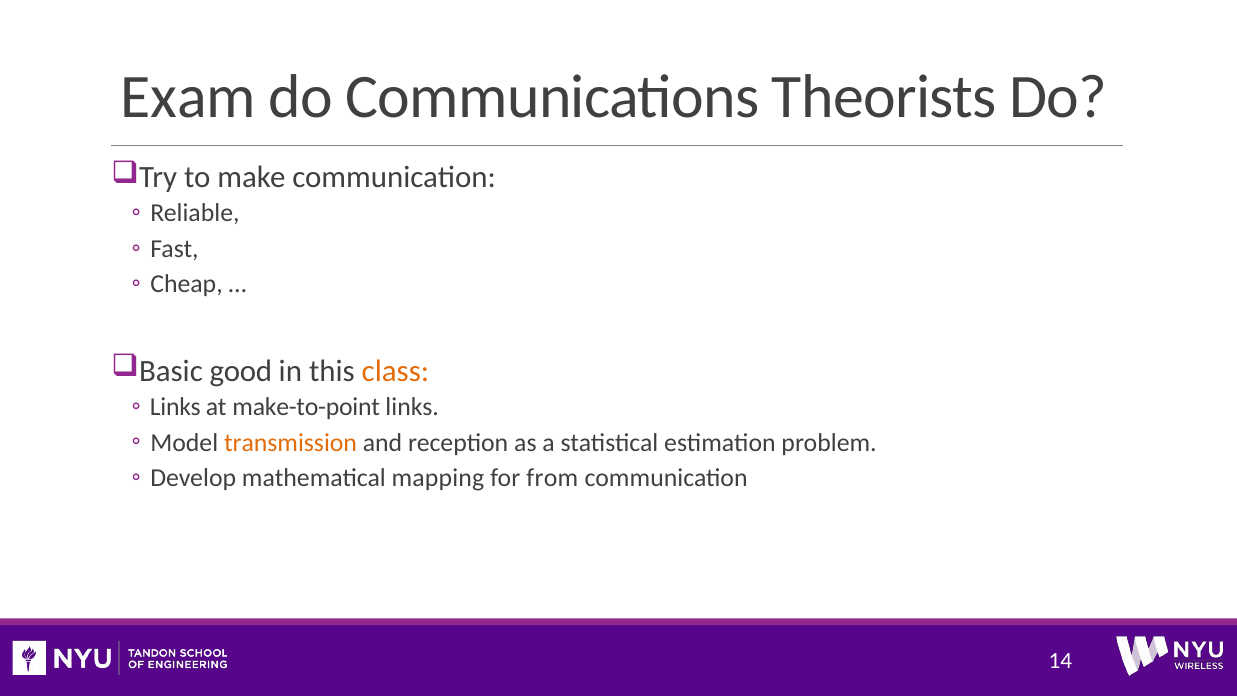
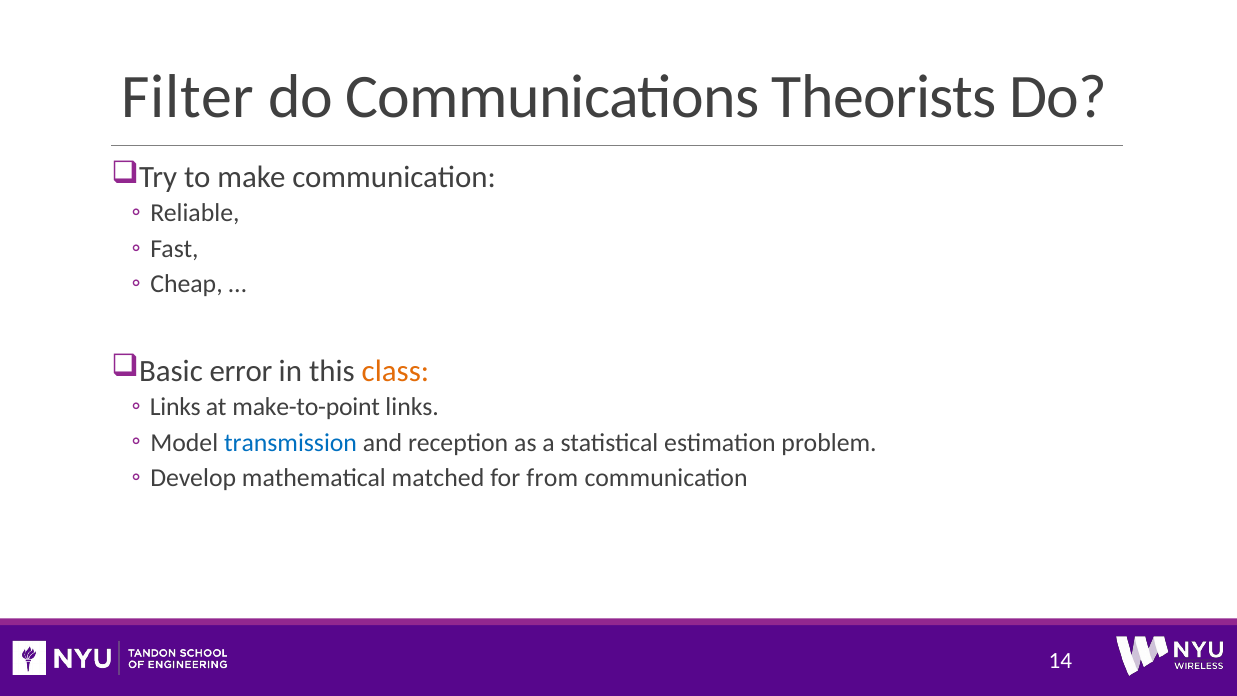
Exam: Exam -> Filter
good: good -> error
transmission colour: orange -> blue
mapping: mapping -> matched
